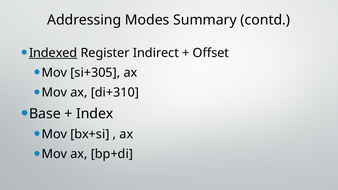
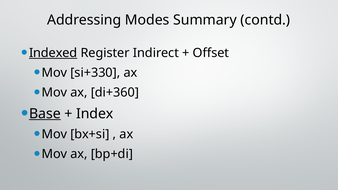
si+305: si+305 -> si+330
di+310: di+310 -> di+360
Base underline: none -> present
